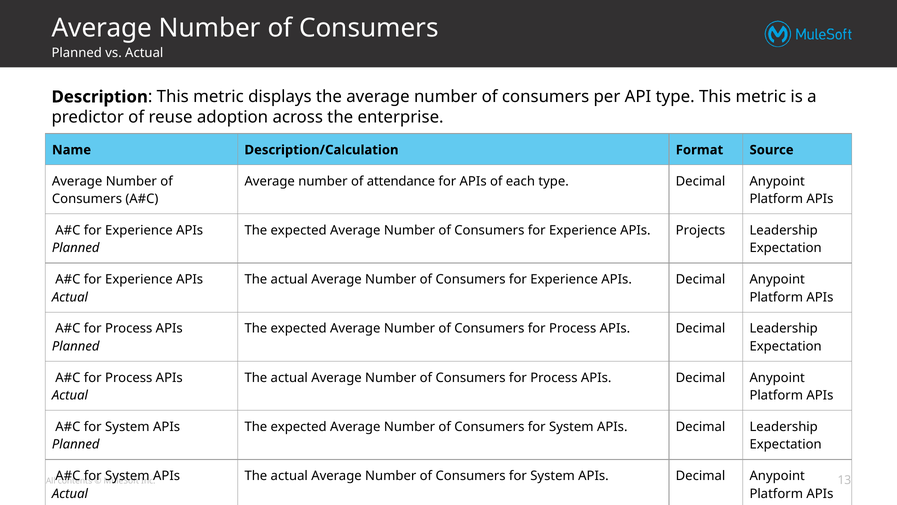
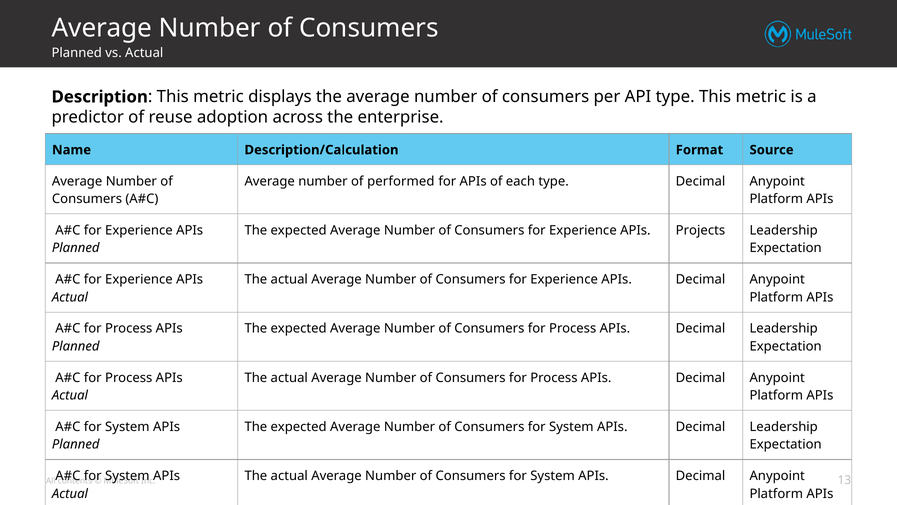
attendance: attendance -> performed
